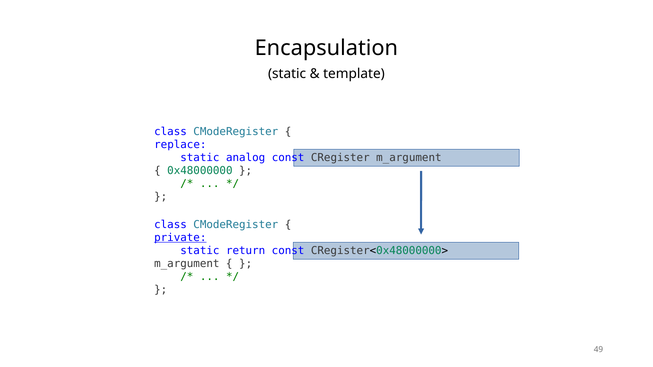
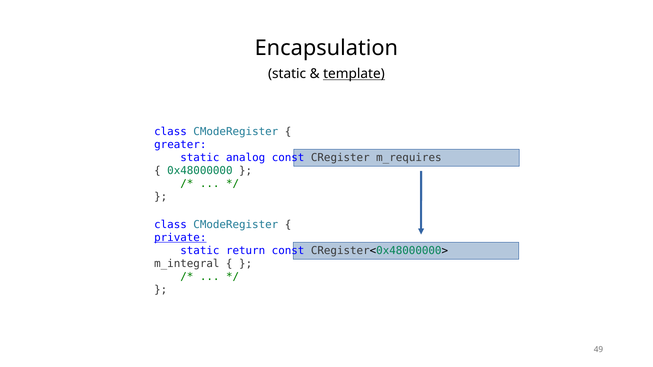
template underline: none -> present
replace: replace -> greater
CRegister m_argument: m_argument -> m_requires
m_argument at (187, 264): m_argument -> m_integral
